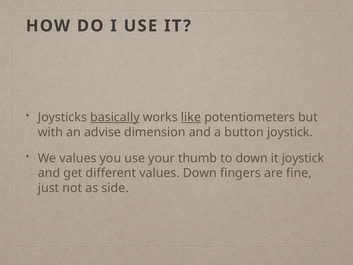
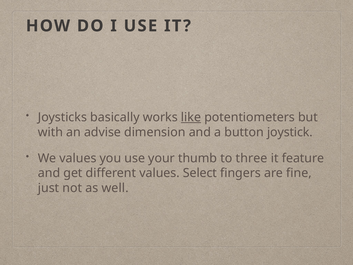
basically underline: present -> none
to down: down -> three
it joystick: joystick -> feature
values Down: Down -> Select
side: side -> well
